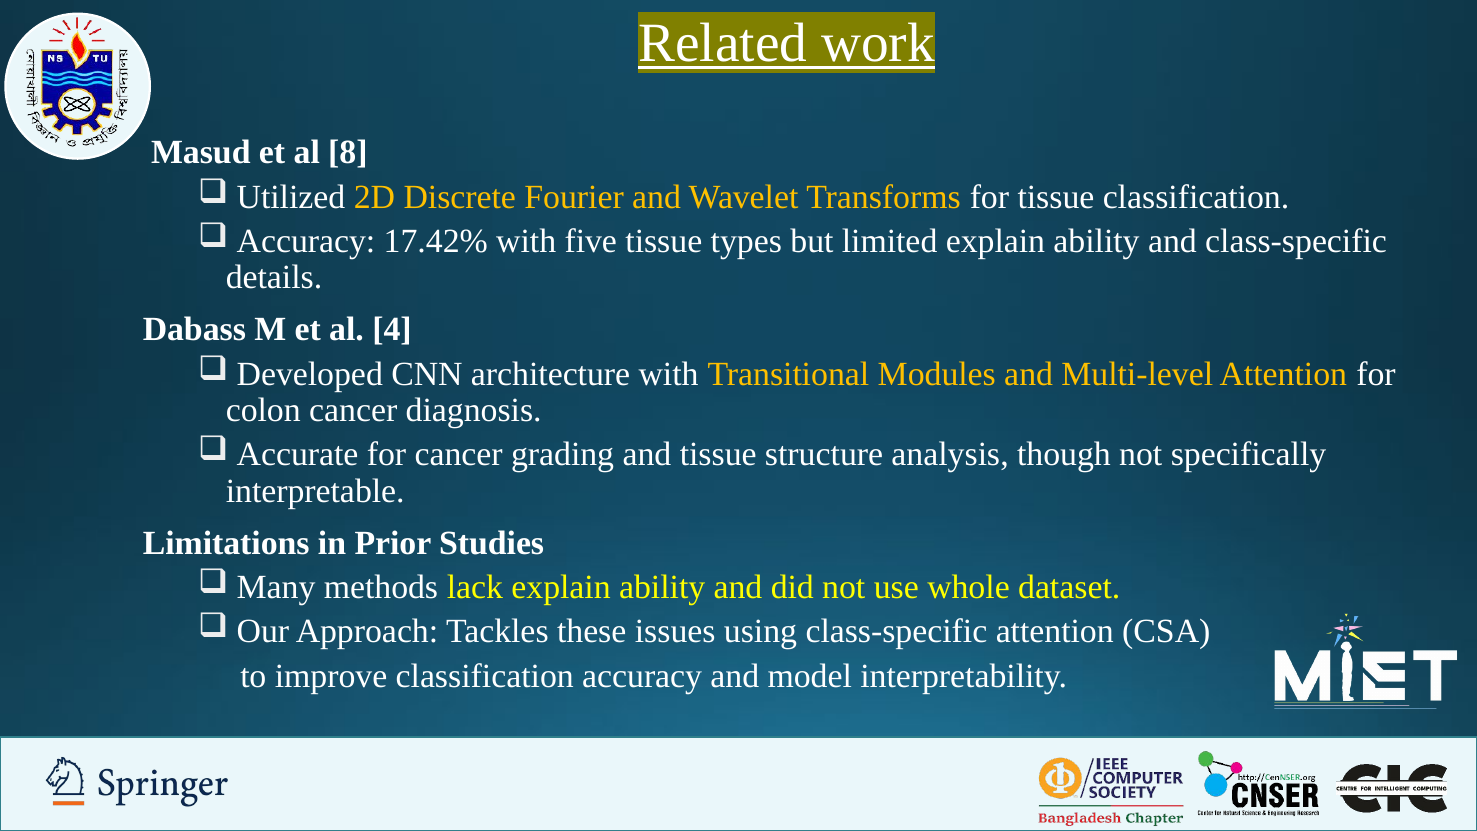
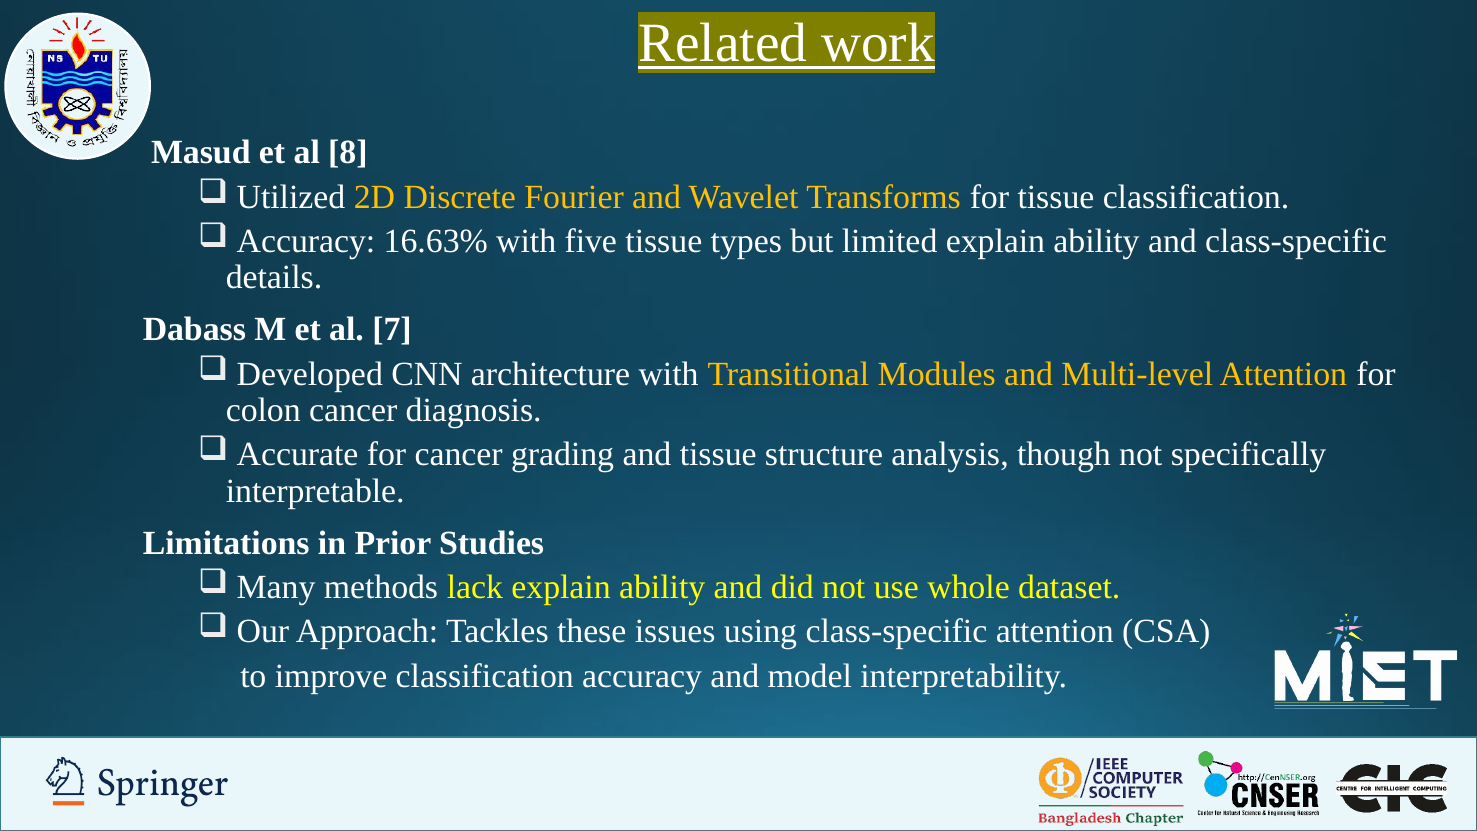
17.42%: 17.42% -> 16.63%
4: 4 -> 7
